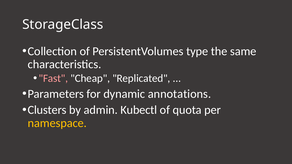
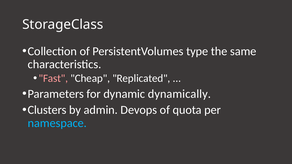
annotations: annotations -> dynamically
Kubectl: Kubectl -> Devops
namespace colour: yellow -> light blue
